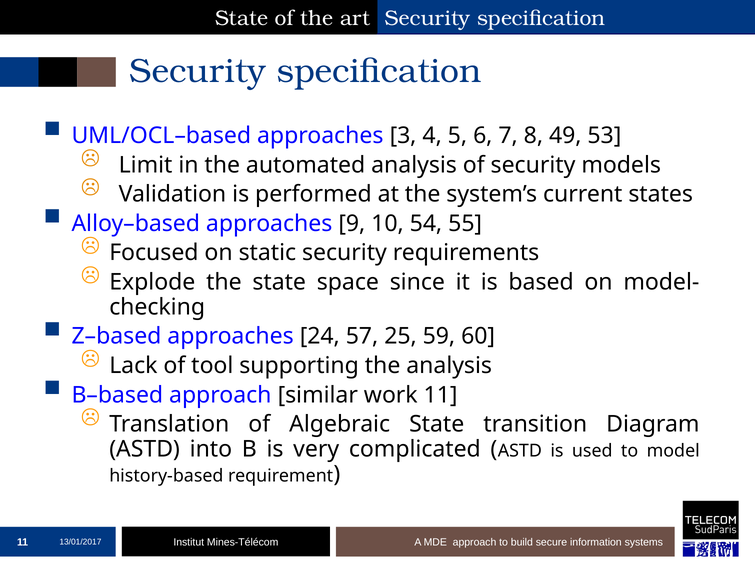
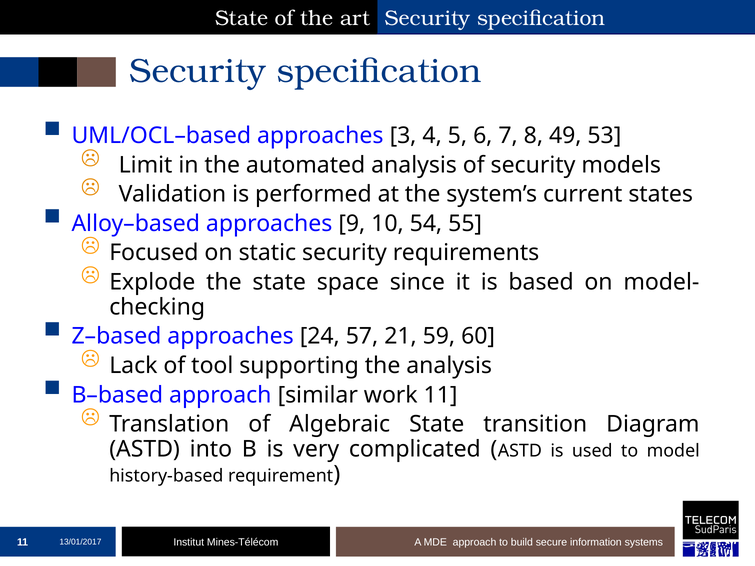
25: 25 -> 21
